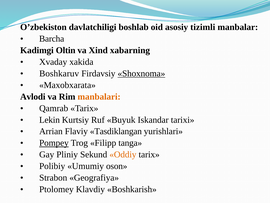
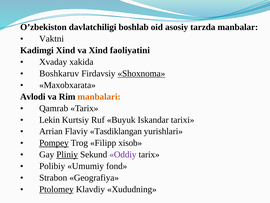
tizimli: tizimli -> tarzda
Barcha: Barcha -> Vaktni
Kadimgi Oltin: Oltin -> Xind
xabarning: xabarning -> faoliyatini
tanga: tanga -> xisob
Pliniy underline: none -> present
Oddiy colour: orange -> purple
oson: oson -> fond
Ptolomey underline: none -> present
Boshkarish: Boshkarish -> Xududning
